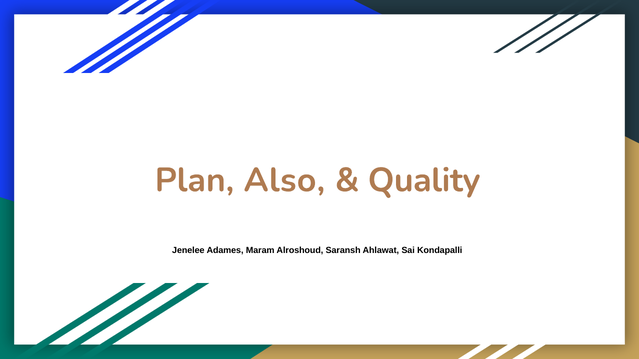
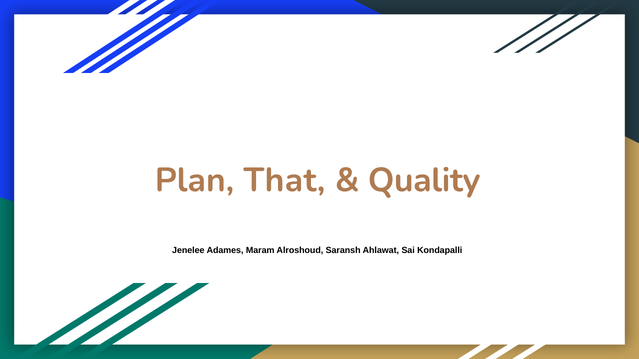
Also: Also -> That
